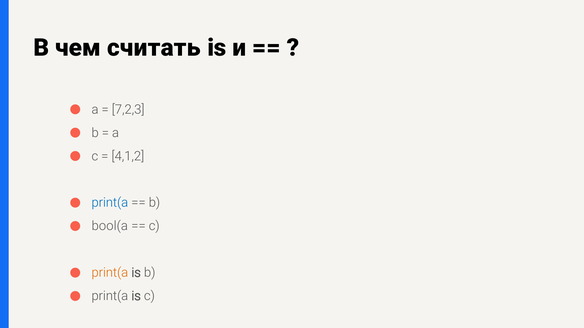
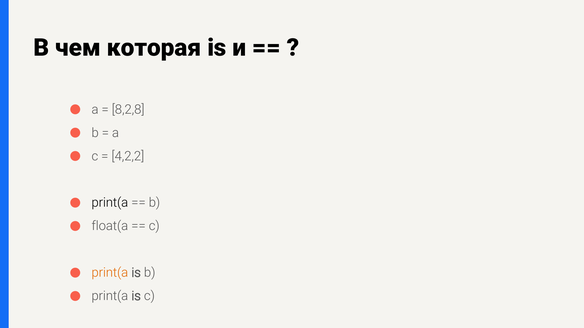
считать: считать -> которая
7,2,3: 7,2,3 -> 8,2,8
4,1,2: 4,1,2 -> 4,2,2
print(a at (110, 203) colour: blue -> black
bool(a: bool(a -> float(a
